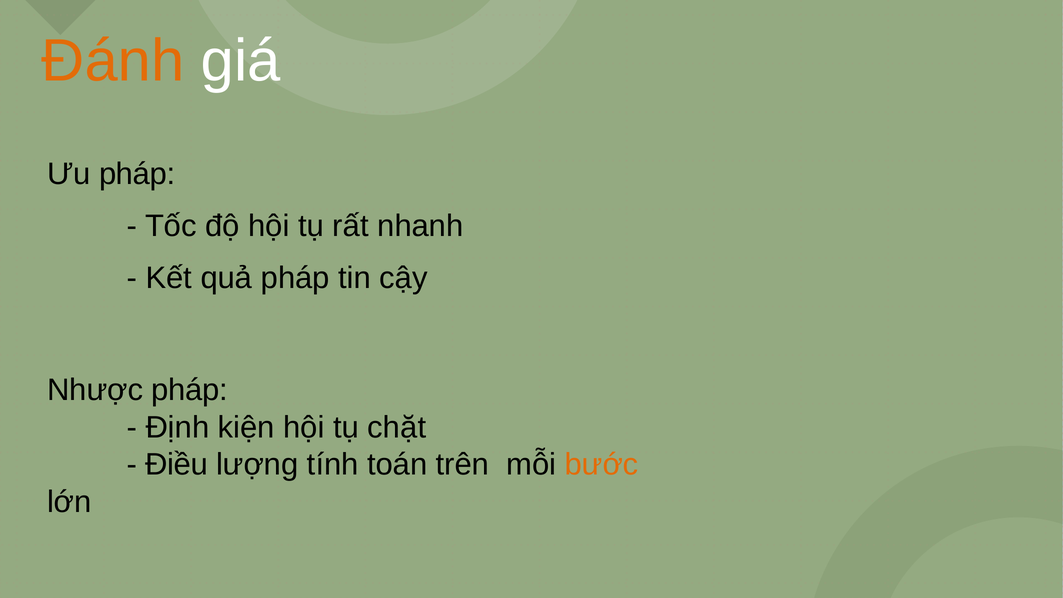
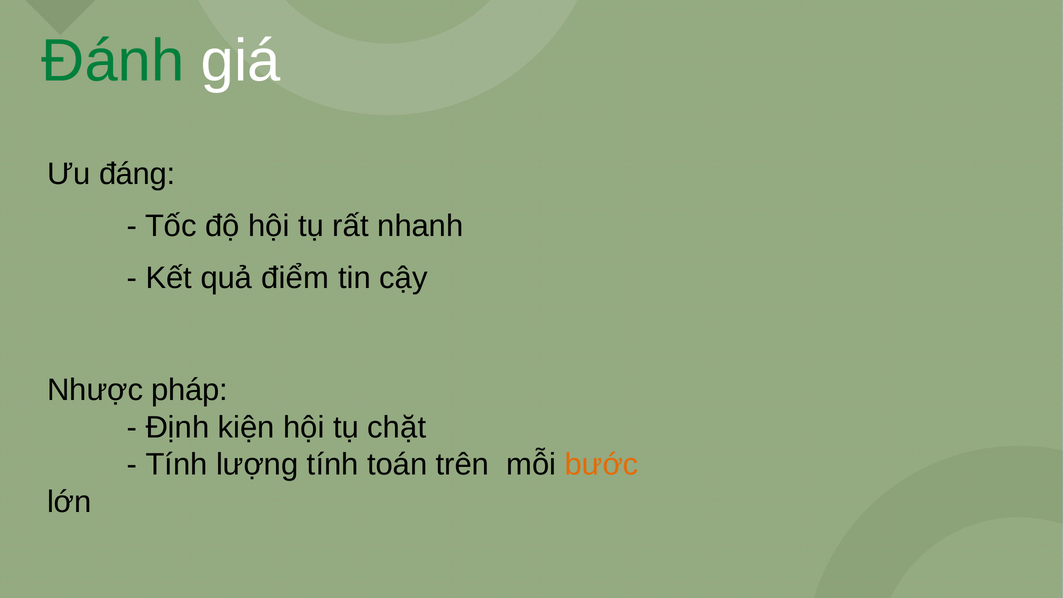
Đánh colour: orange -> green
Ưu pháp: pháp -> đáng
quả pháp: pháp -> điểm
Điều at (177, 465): Điều -> Tính
